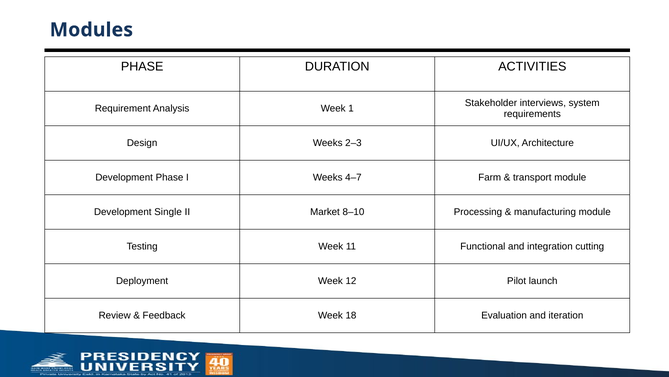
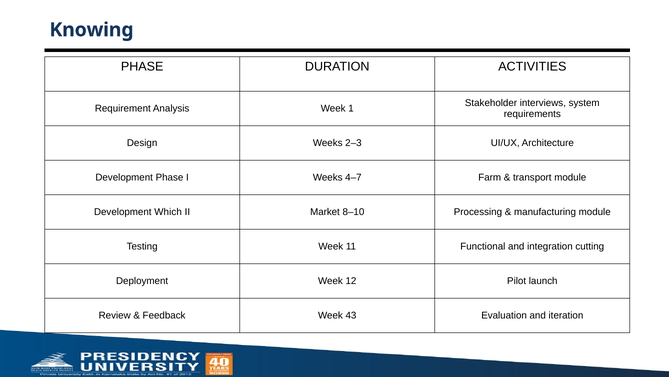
Modules: Modules -> Knowing
Single: Single -> Which
18: 18 -> 43
